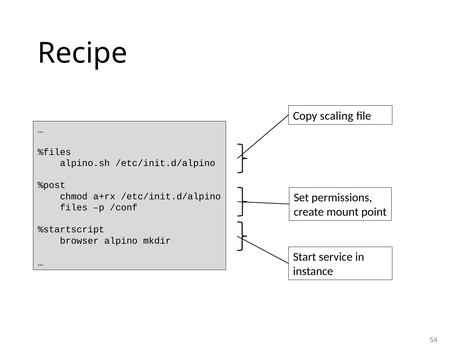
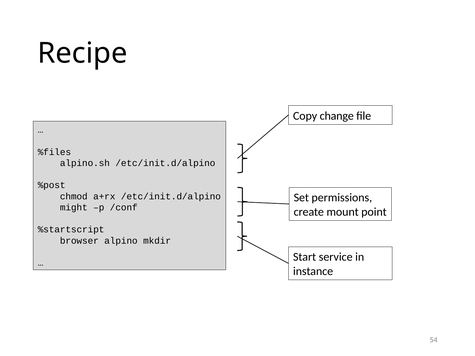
scaling: scaling -> change
files: files -> might
